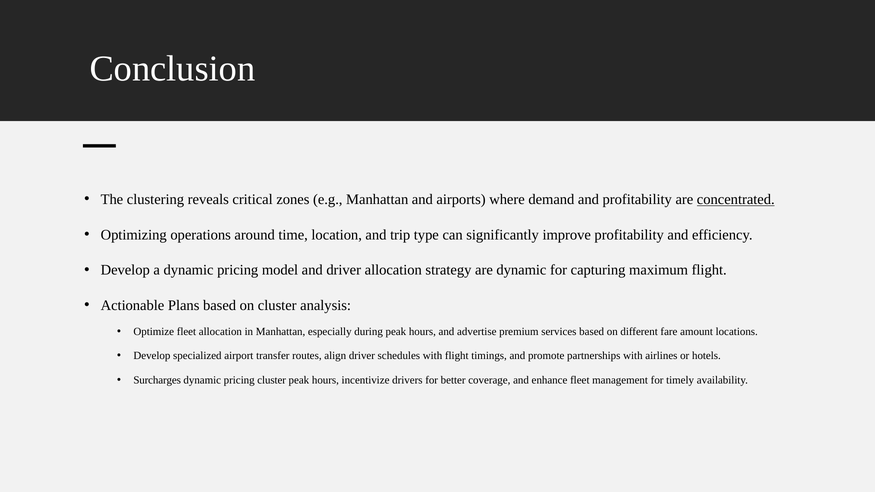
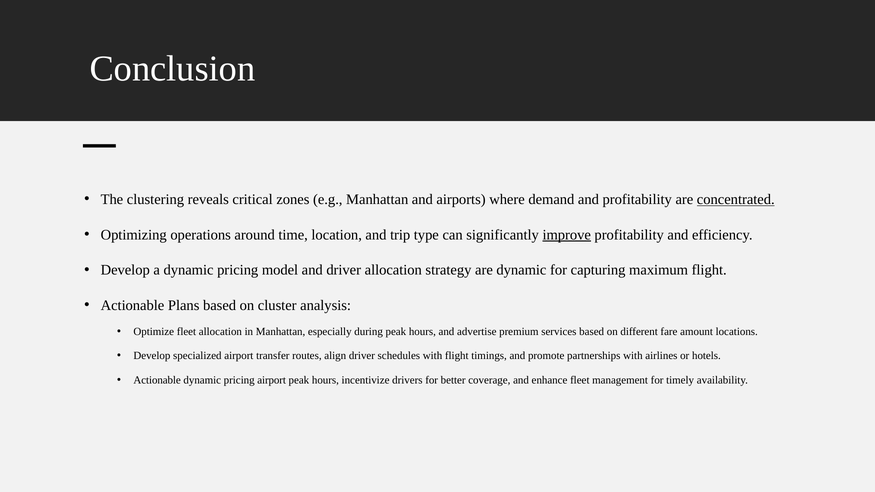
improve underline: none -> present
Surcharges at (157, 380): Surcharges -> Actionable
pricing cluster: cluster -> airport
